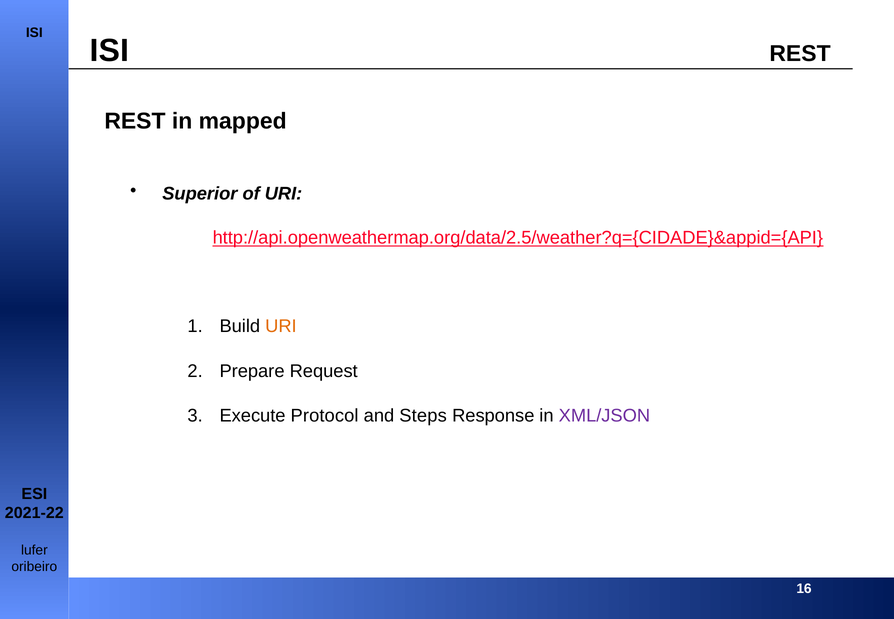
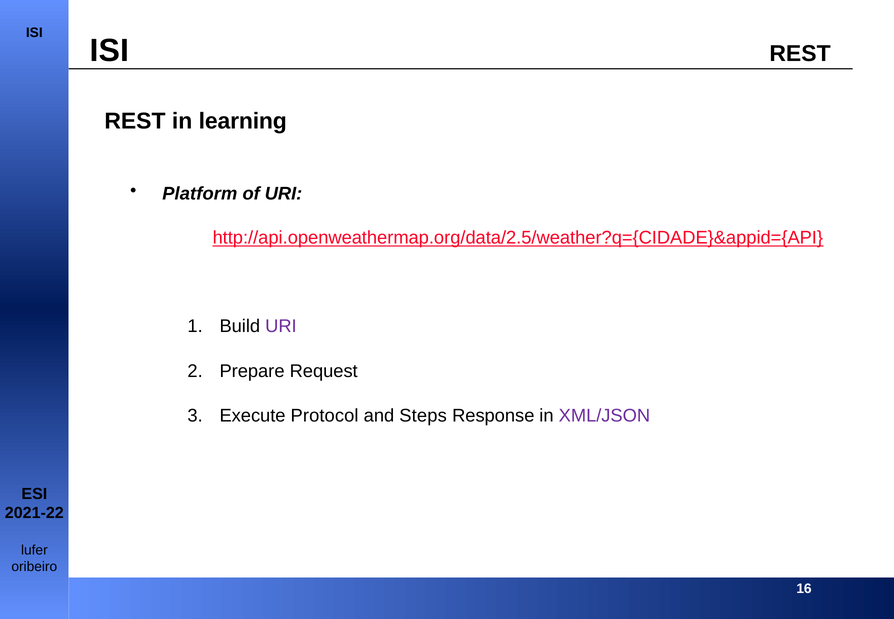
mapped: mapped -> learning
Superior: Superior -> Platform
URI at (281, 326) colour: orange -> purple
